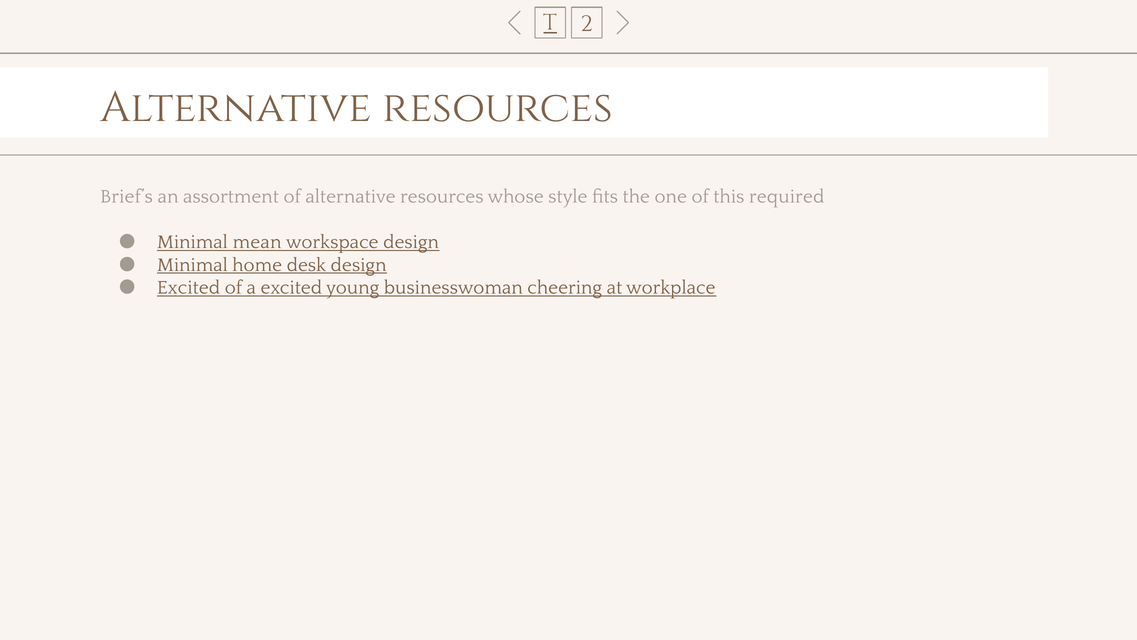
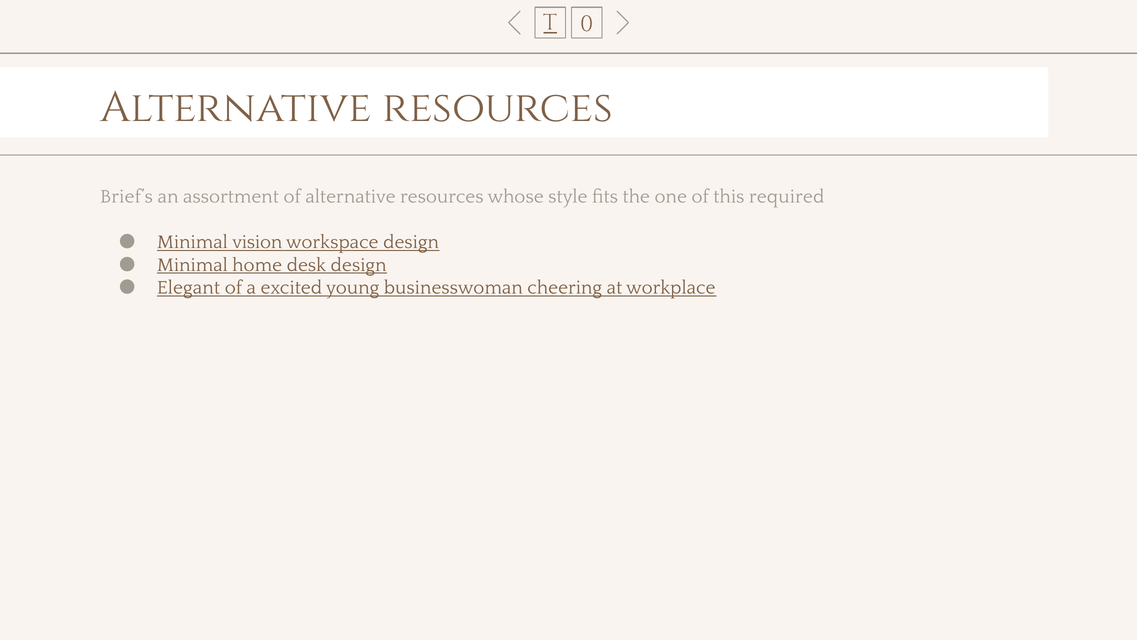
2: 2 -> 0
mean: mean -> vision
Excited at (189, 287): Excited -> Elegant
